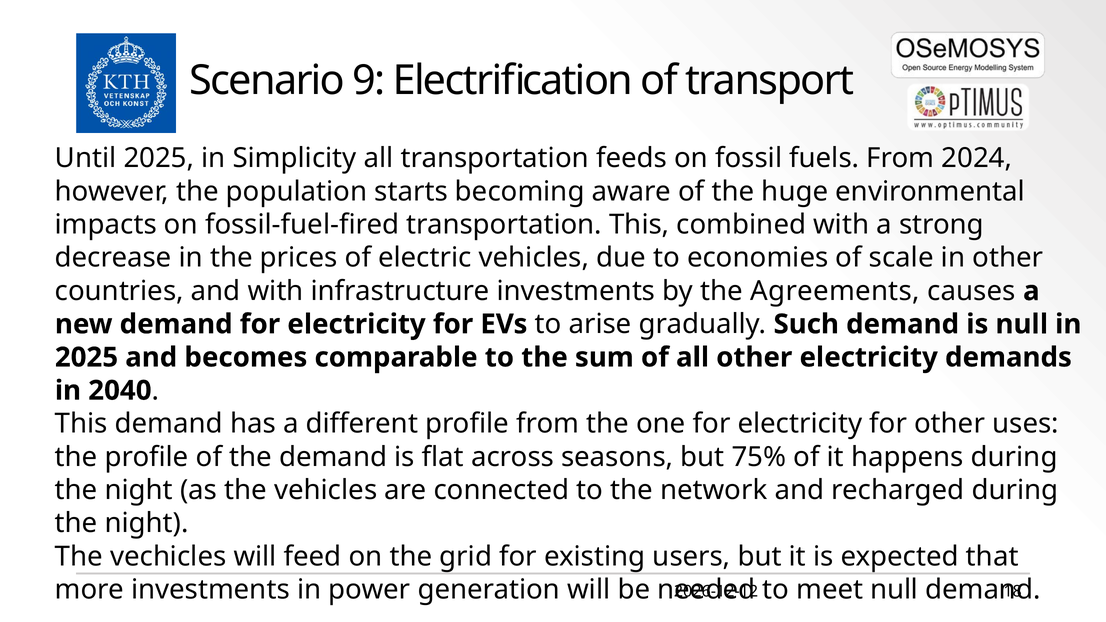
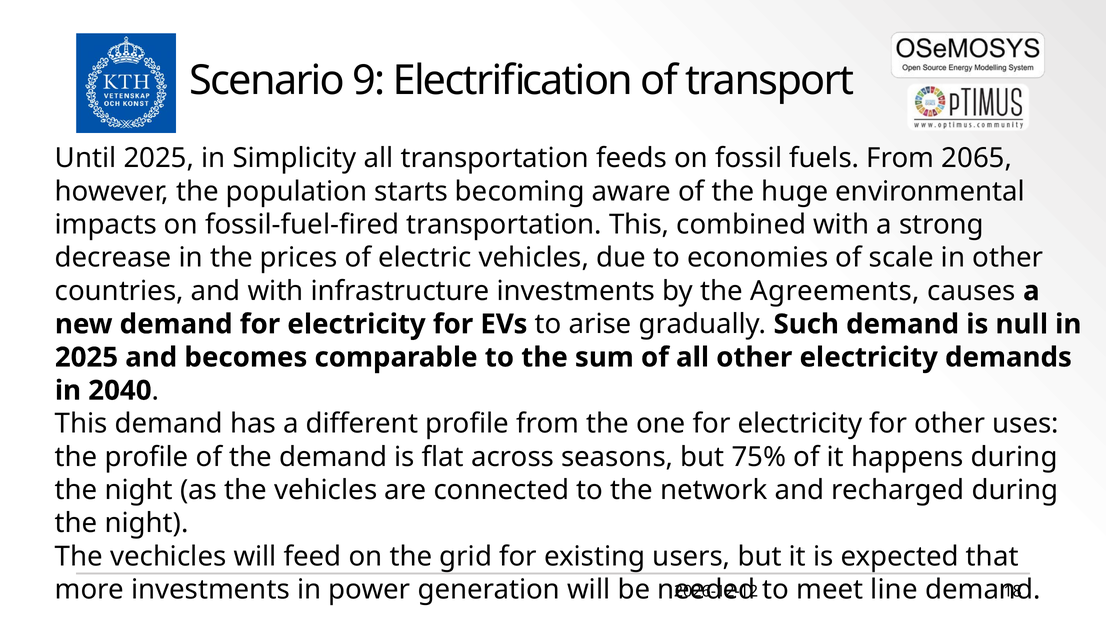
2024: 2024 -> 2065
meet null: null -> line
